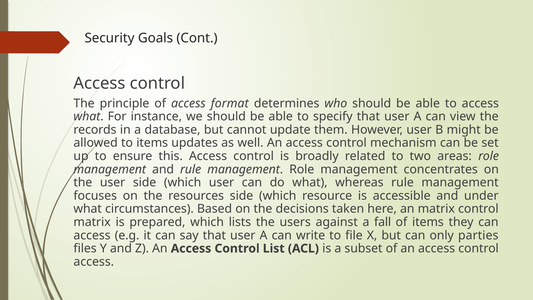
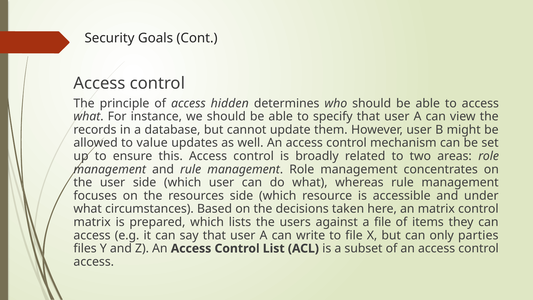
format: format -> hidden
to items: items -> value
a fall: fall -> file
